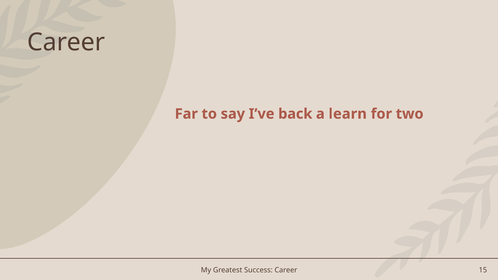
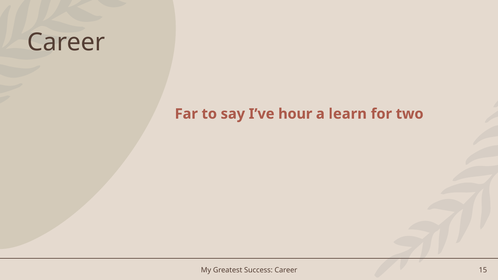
back: back -> hour
